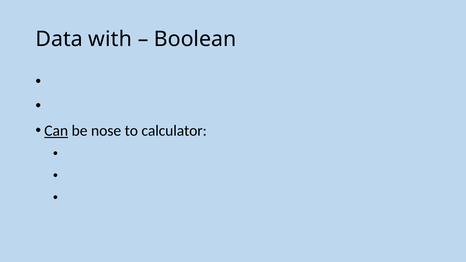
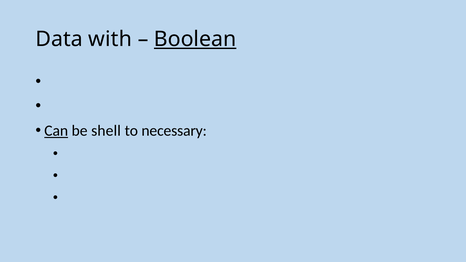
Boolean underline: none -> present
nose: nose -> shell
calculator: calculator -> necessary
